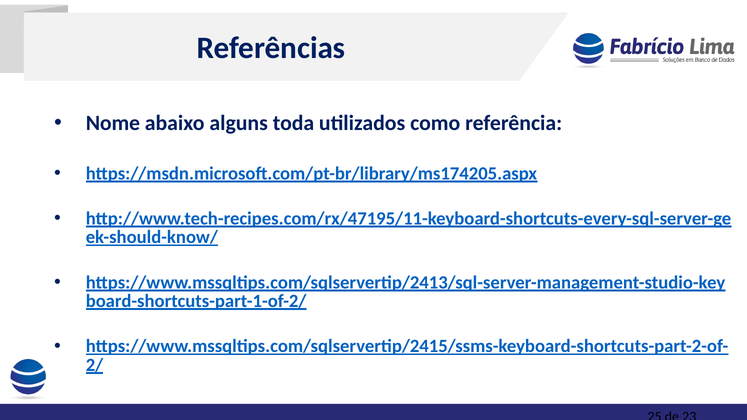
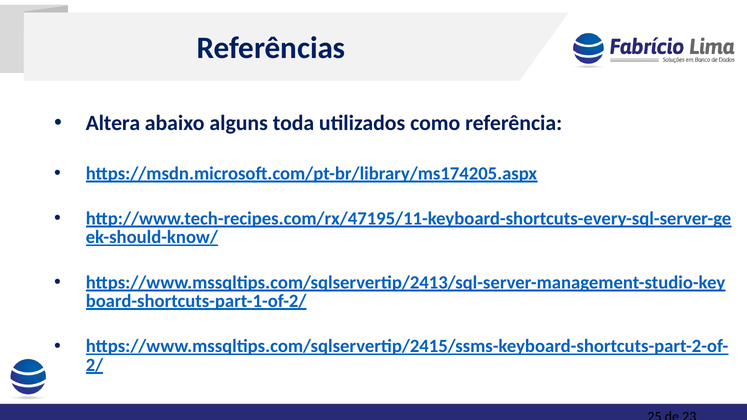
Nome: Nome -> Altera
